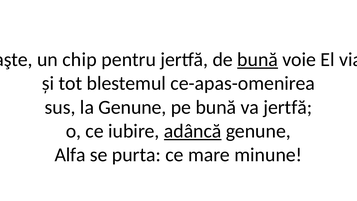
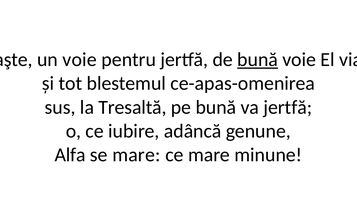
un chip: chip -> voie
la Genune: Genune -> Tresaltă
adâncă underline: present -> none
se purta: purta -> mare
